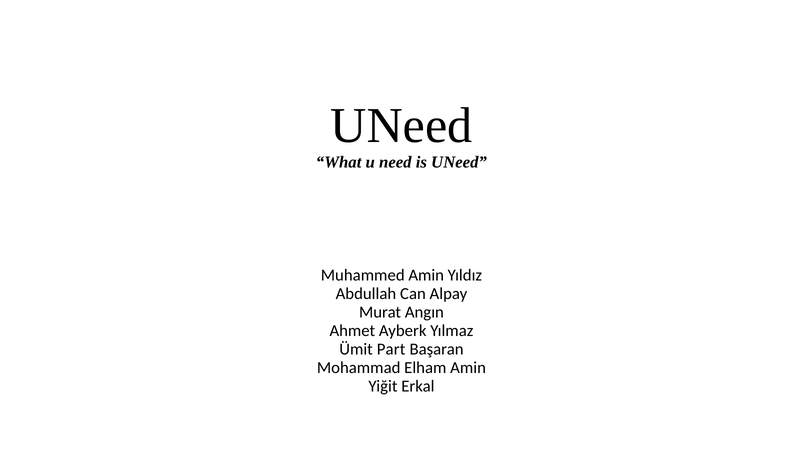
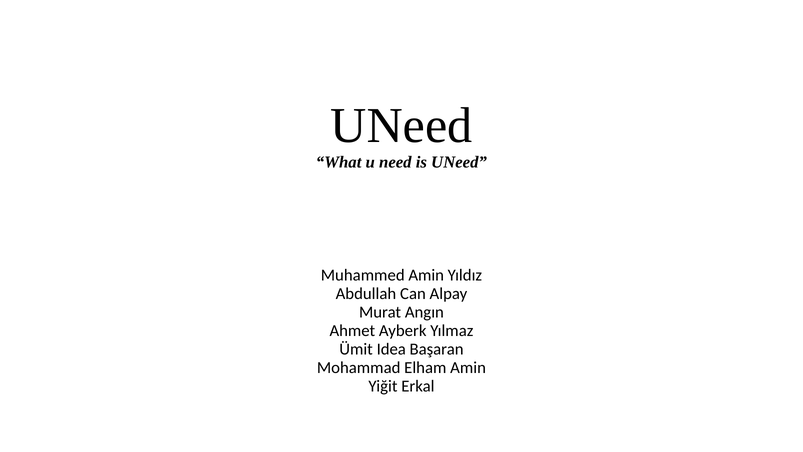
Part: Part -> Idea
